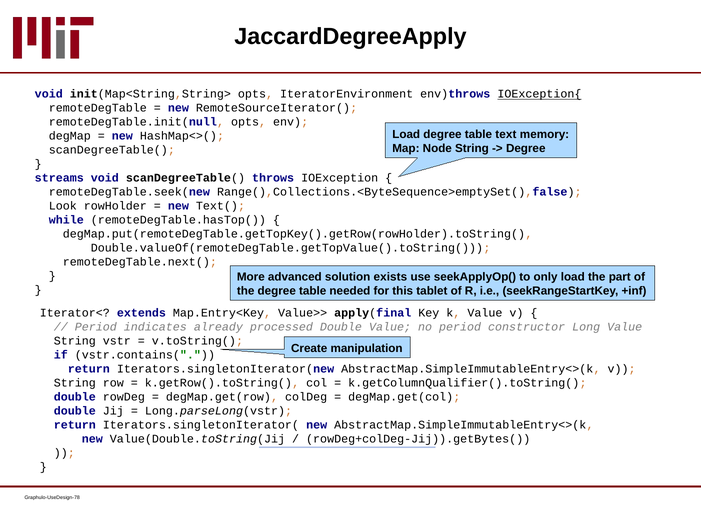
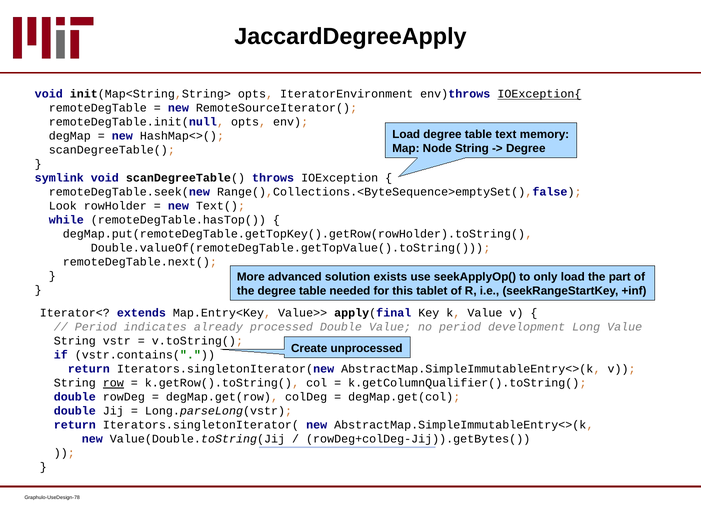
streams: streams -> symlink
constructor: constructor -> development
manipulation: manipulation -> unprocessed
row underline: none -> present
